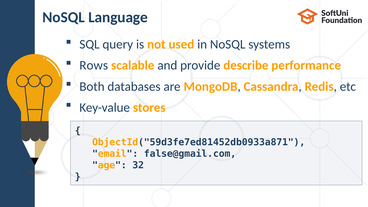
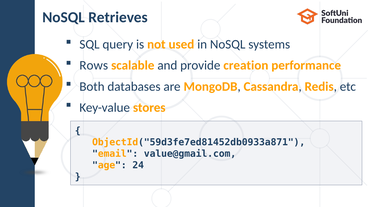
Language: Language -> Retrieves
describe: describe -> creation
false@gmail.com: false@gmail.com -> value@gmail.com
32: 32 -> 24
